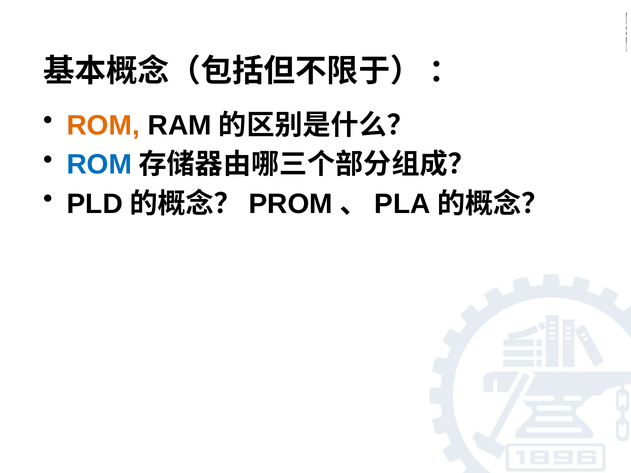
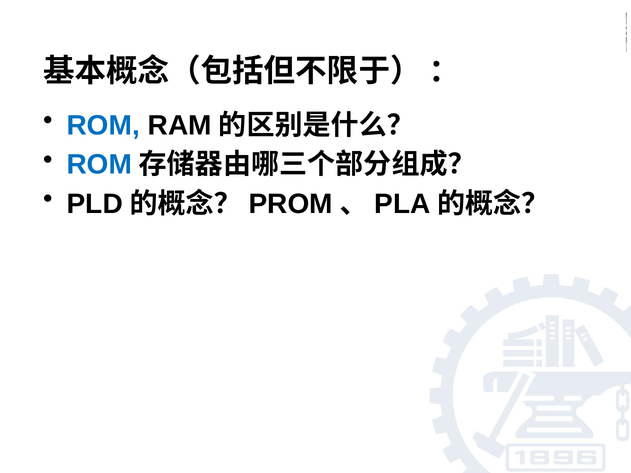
ROM at (103, 125) colour: orange -> blue
